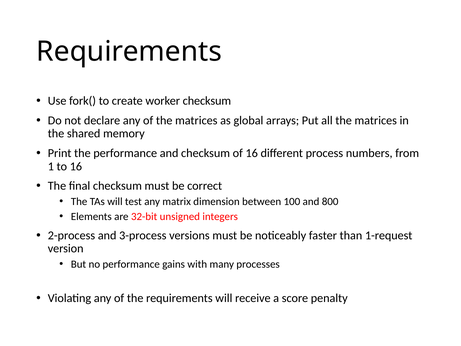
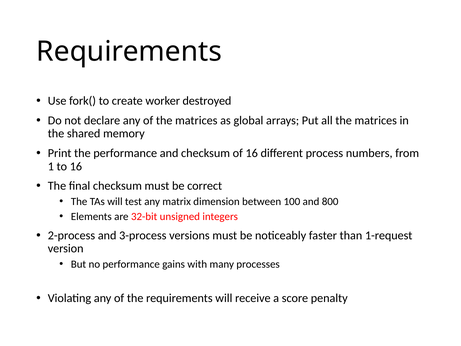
worker checksum: checksum -> destroyed
